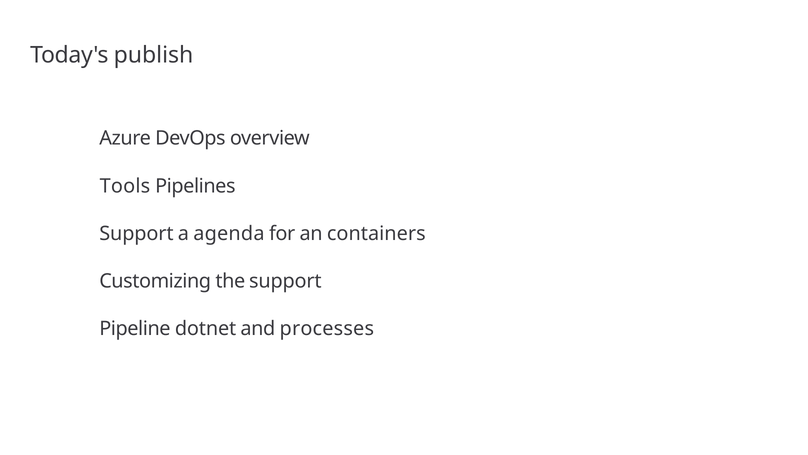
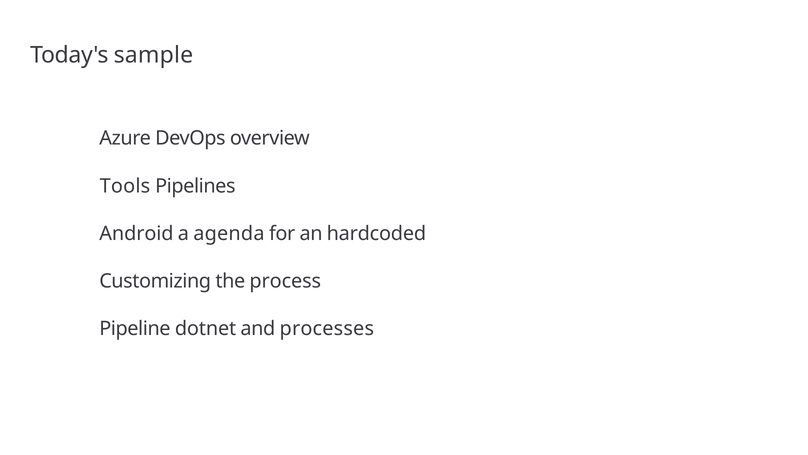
publish: publish -> sample
Support at (136, 233): Support -> Android
containers: containers -> hardcoded
the support: support -> process
